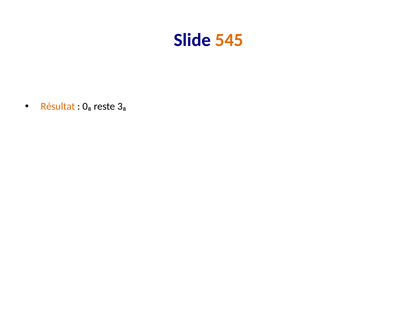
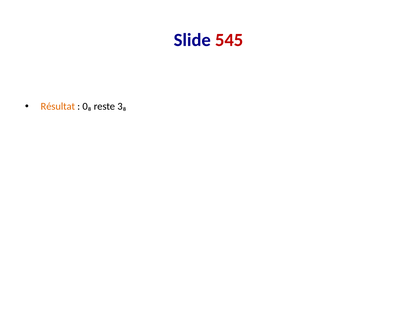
545 colour: orange -> red
